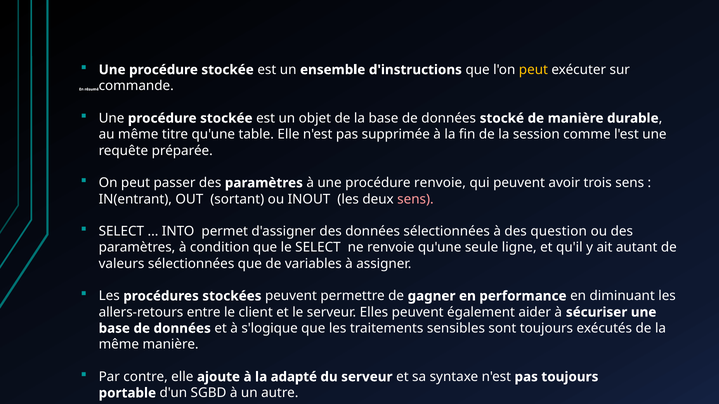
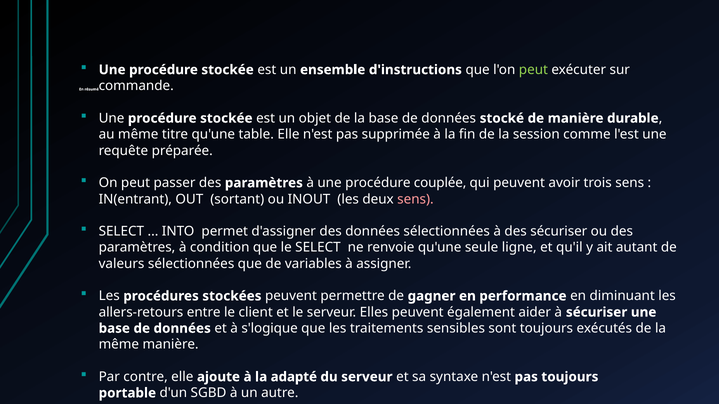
peut at (533, 70) colour: yellow -> light green
procédure renvoie: renvoie -> couplée
des question: question -> sécuriser
